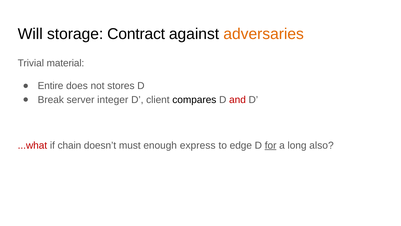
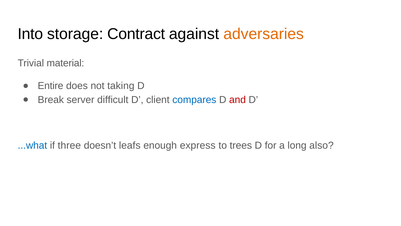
Will: Will -> Into
stores: stores -> taking
integer: integer -> difficult
compares colour: black -> blue
...what colour: red -> blue
chain: chain -> three
must: must -> leafs
edge: edge -> trees
for underline: present -> none
